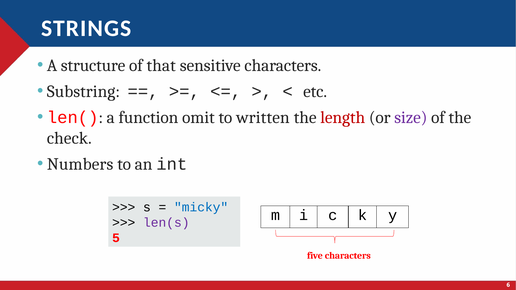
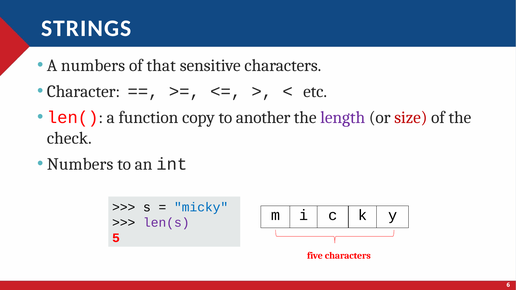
A structure: structure -> numbers
Substring: Substring -> Character
omit: omit -> copy
written: written -> another
length colour: red -> purple
size colour: purple -> red
